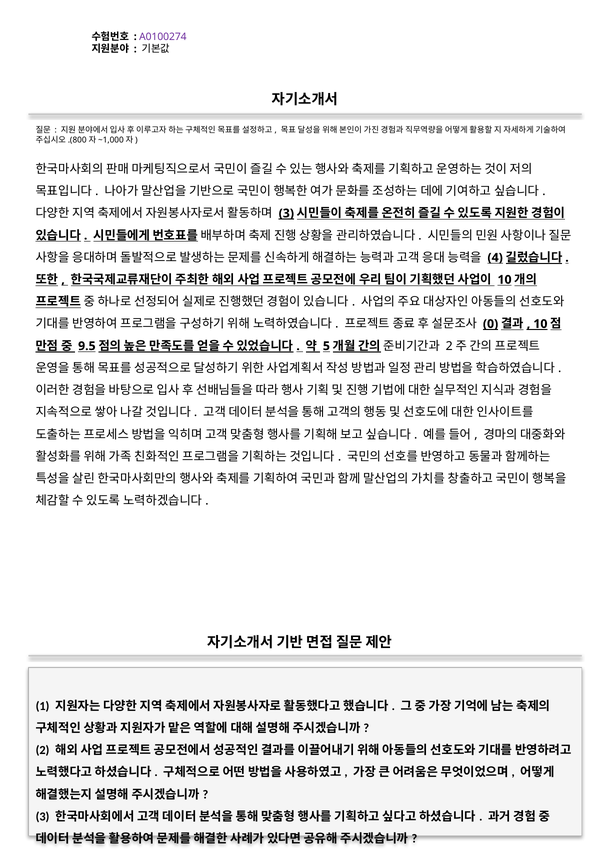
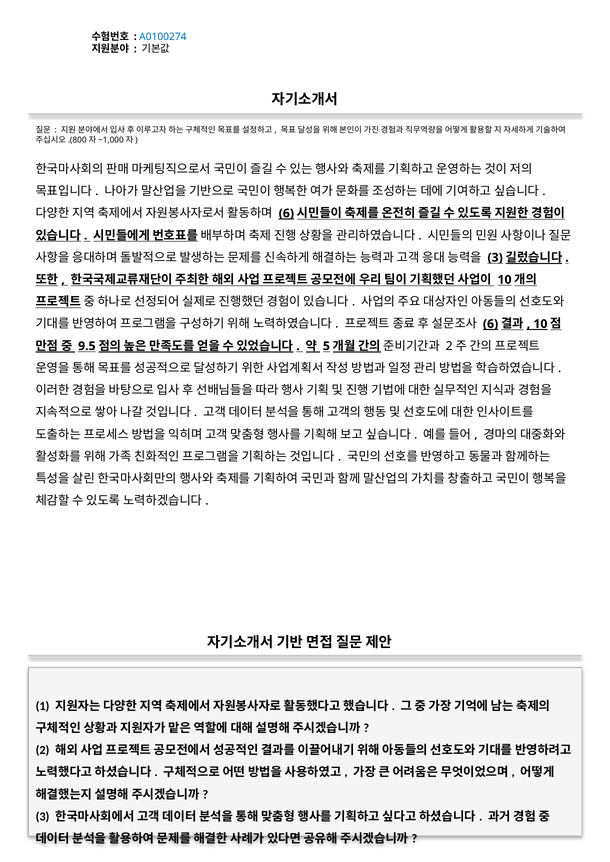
A0100274 colour: purple -> blue
3 at (286, 214): 3 -> 6
4 at (495, 258): 4 -> 3
0 at (491, 324): 0 -> 6
